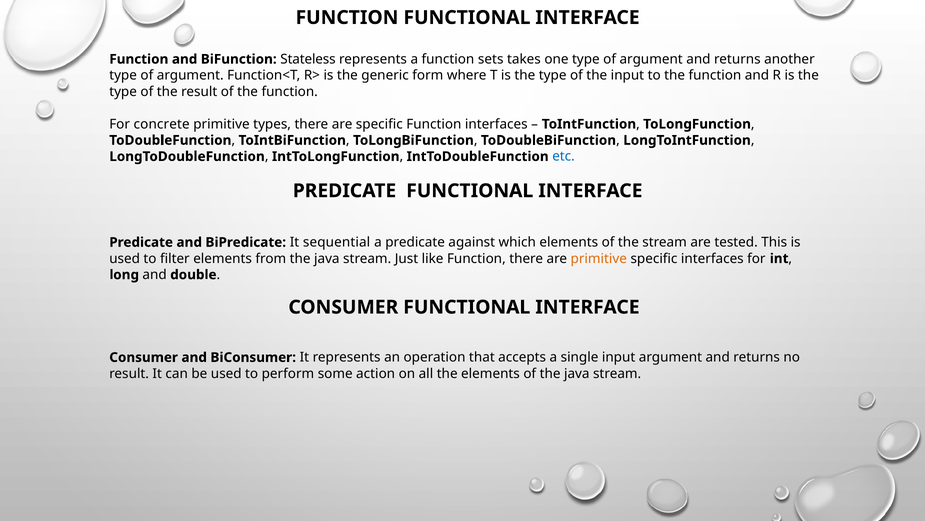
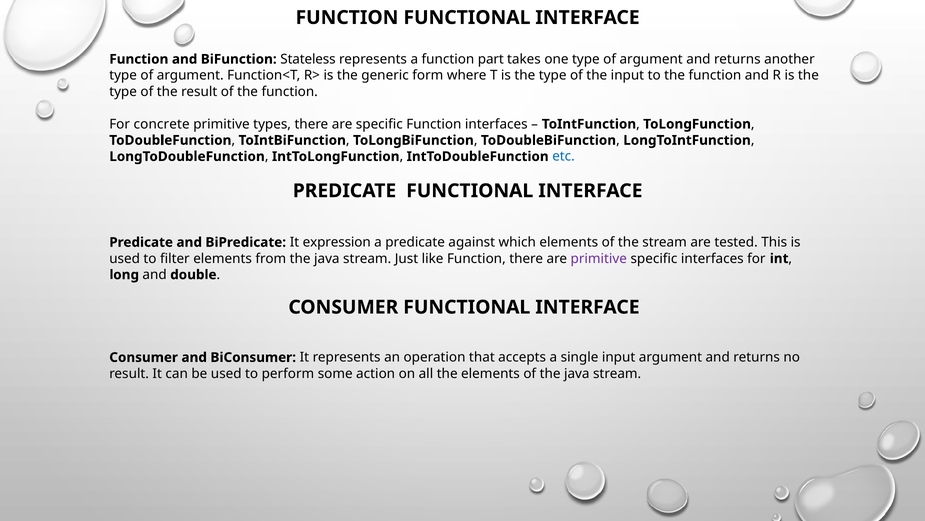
sets: sets -> part
sequential: sequential -> expression
primitive at (599, 258) colour: orange -> purple
